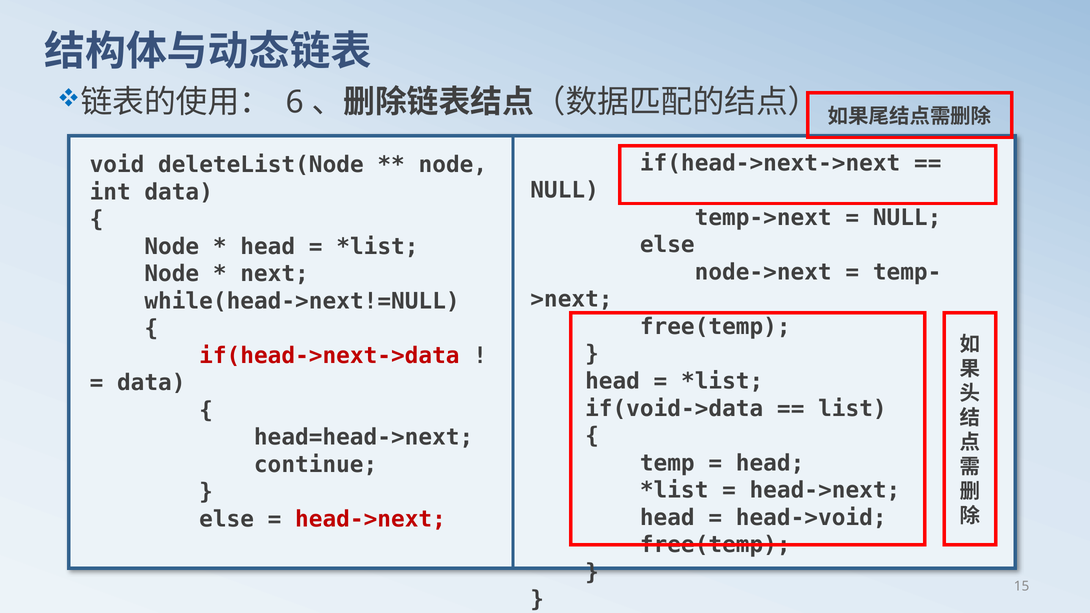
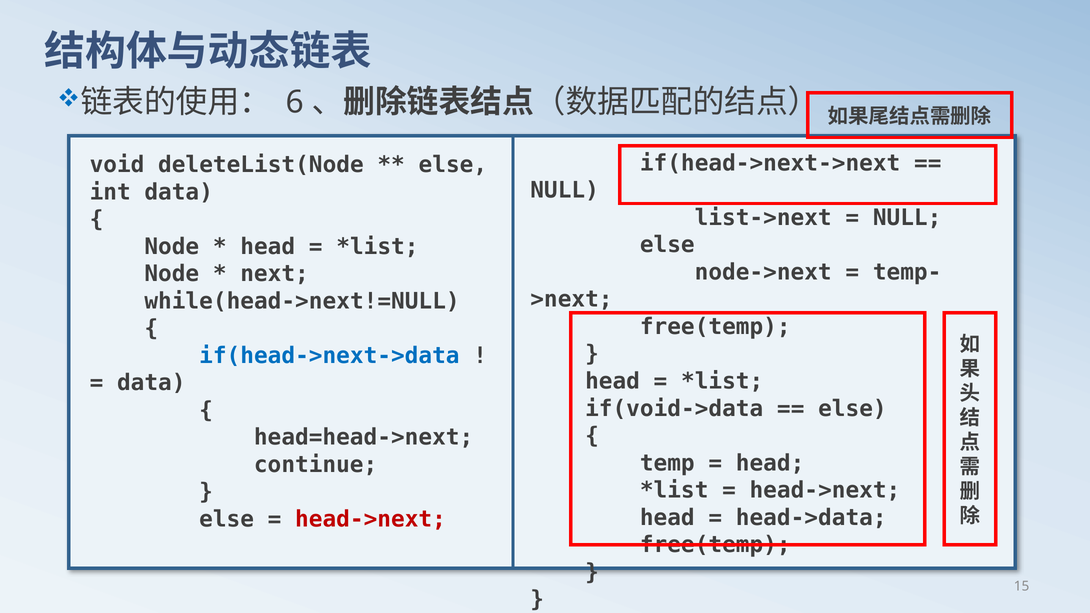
node at (453, 165): node -> else
temp->next: temp->next -> list->next
if(head->next->data colour: red -> blue
list at (852, 409): list -> else
head->void: head->void -> head->data
